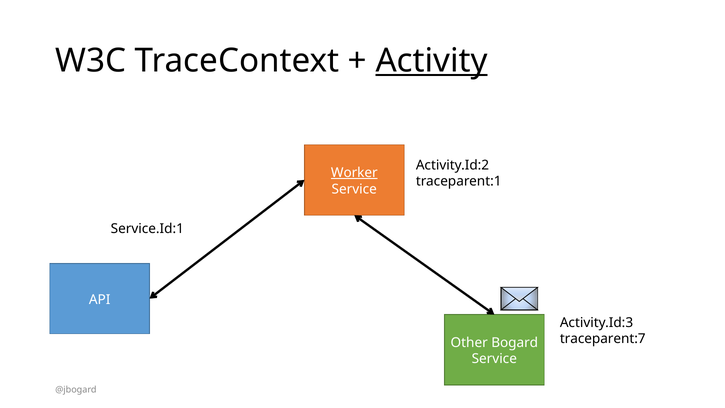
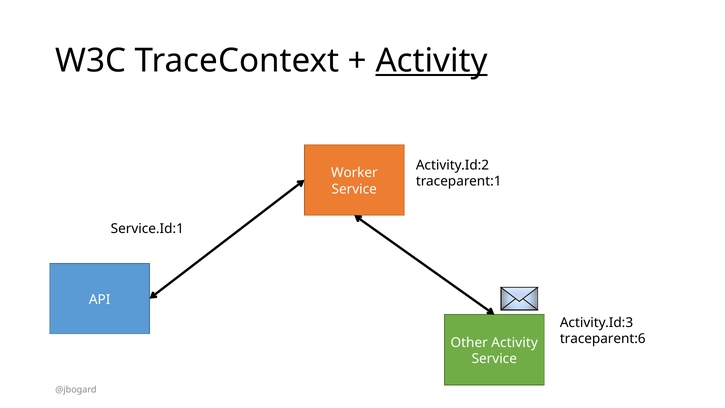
Worker underline: present -> none
traceparent:7: traceparent:7 -> traceparent:6
Other Bogard: Bogard -> Activity
